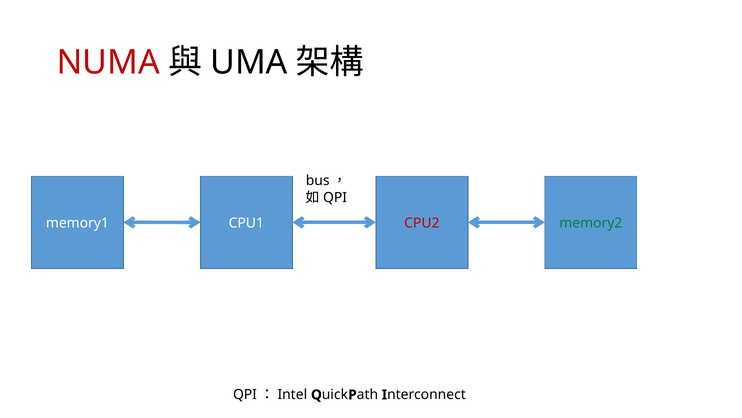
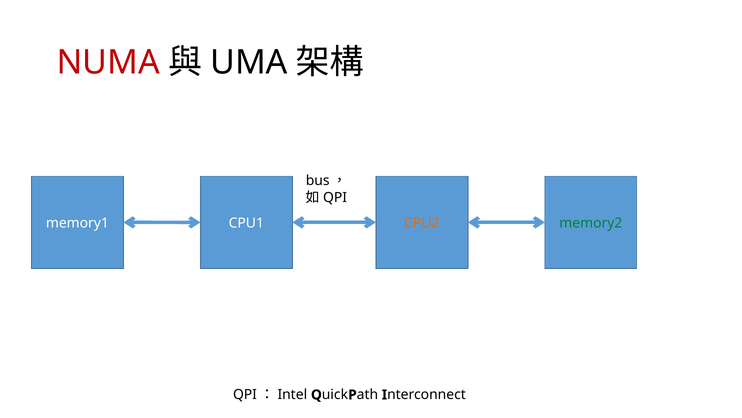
CPU2 colour: red -> orange
